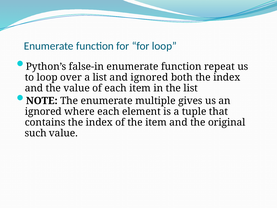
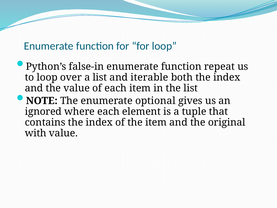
and ignored: ignored -> iterable
multiple: multiple -> optional
such: such -> with
